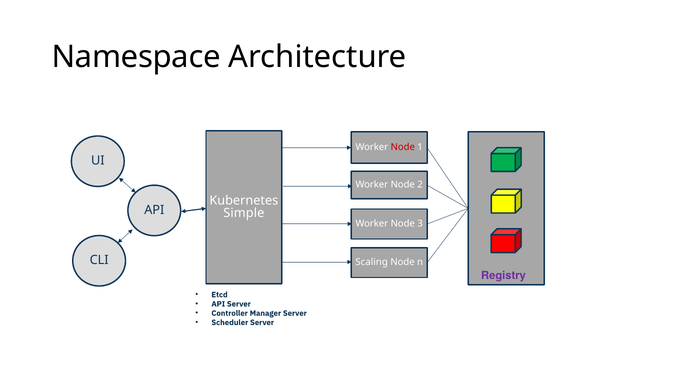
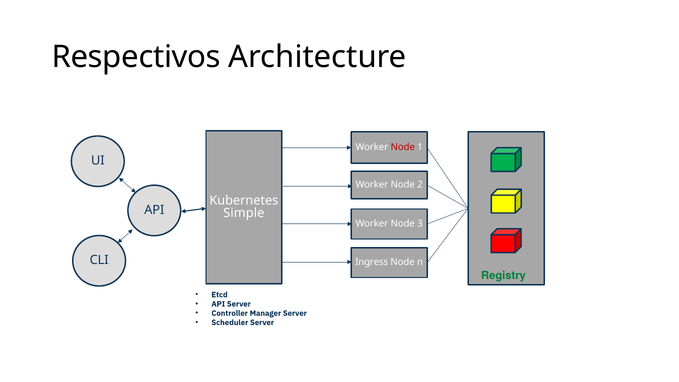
Namespace: Namespace -> Respectivos
Scaling: Scaling -> Ingress
Registry colour: purple -> green
